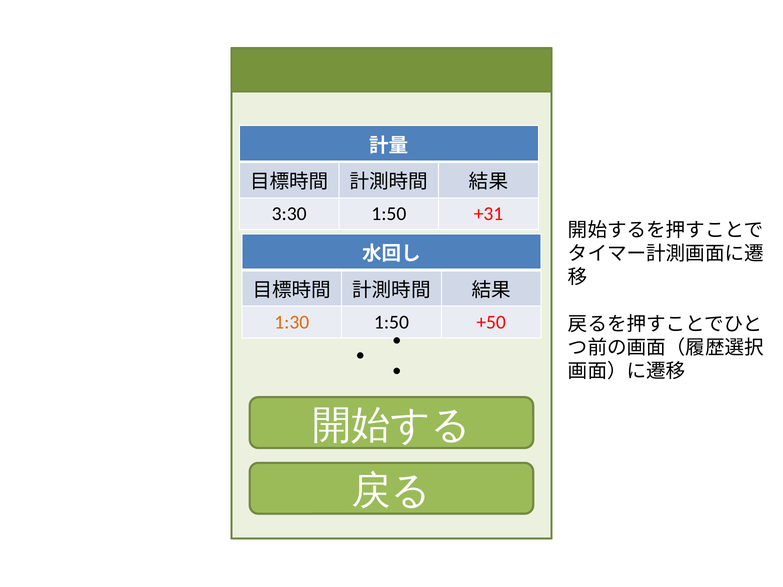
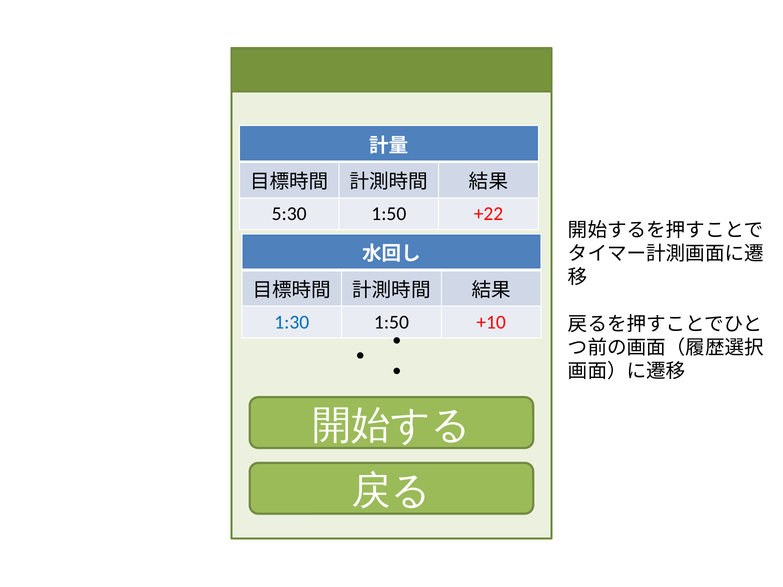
3:30: 3:30 -> 5:30
+31: +31 -> +22
1:30 colour: orange -> blue
+50: +50 -> +10
